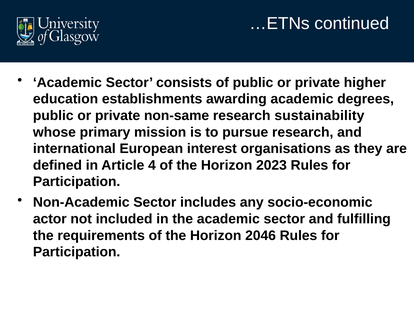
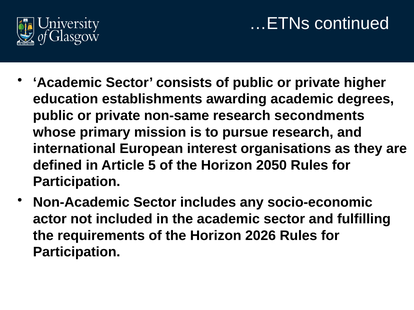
sustainability: sustainability -> secondments
4: 4 -> 5
2023: 2023 -> 2050
2046: 2046 -> 2026
